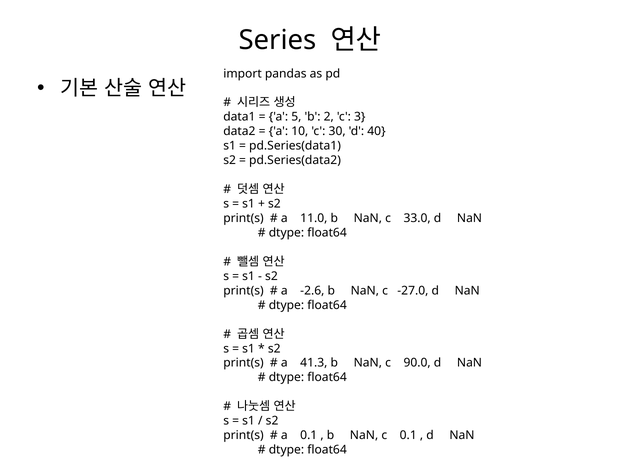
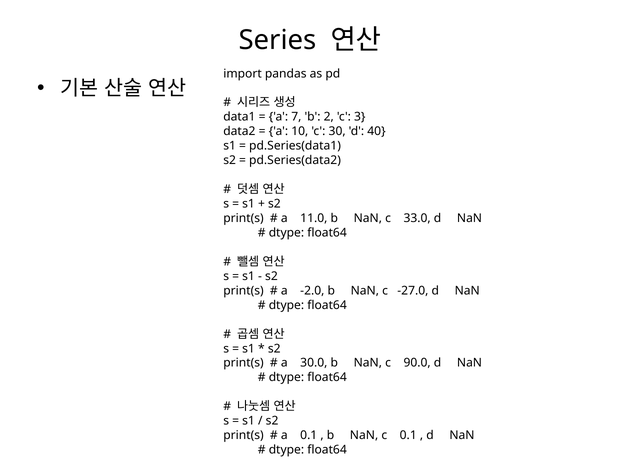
5: 5 -> 7
-2.6: -2.6 -> -2.0
41.3: 41.3 -> 30.0
